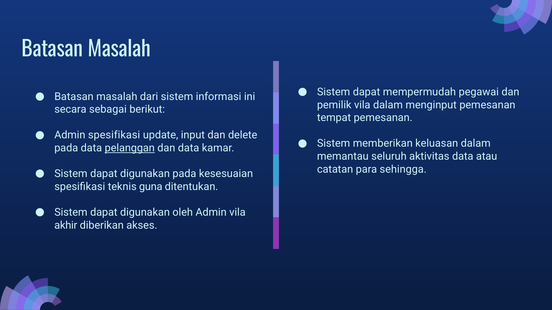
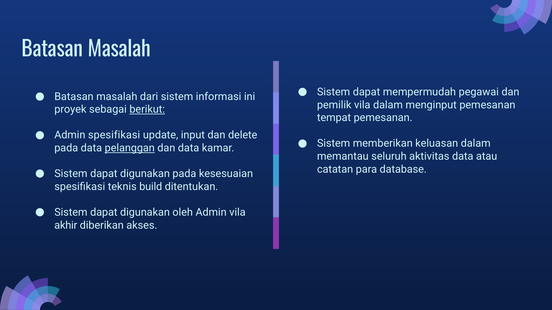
secara: secara -> proyek
berikut underline: none -> present
sehingga: sehingga -> database
guna: guna -> build
